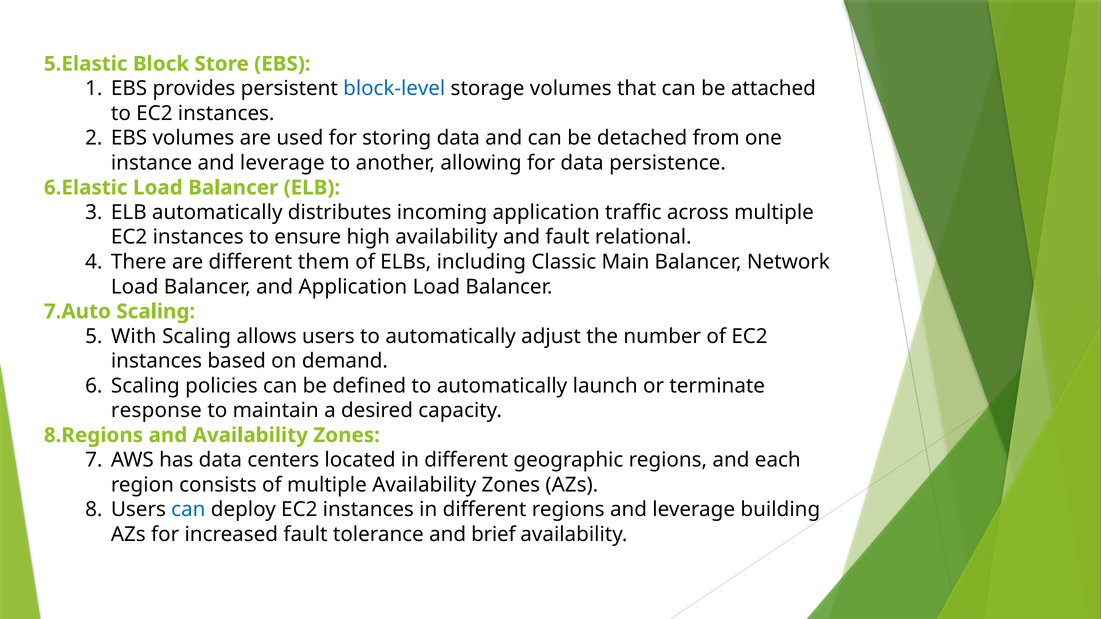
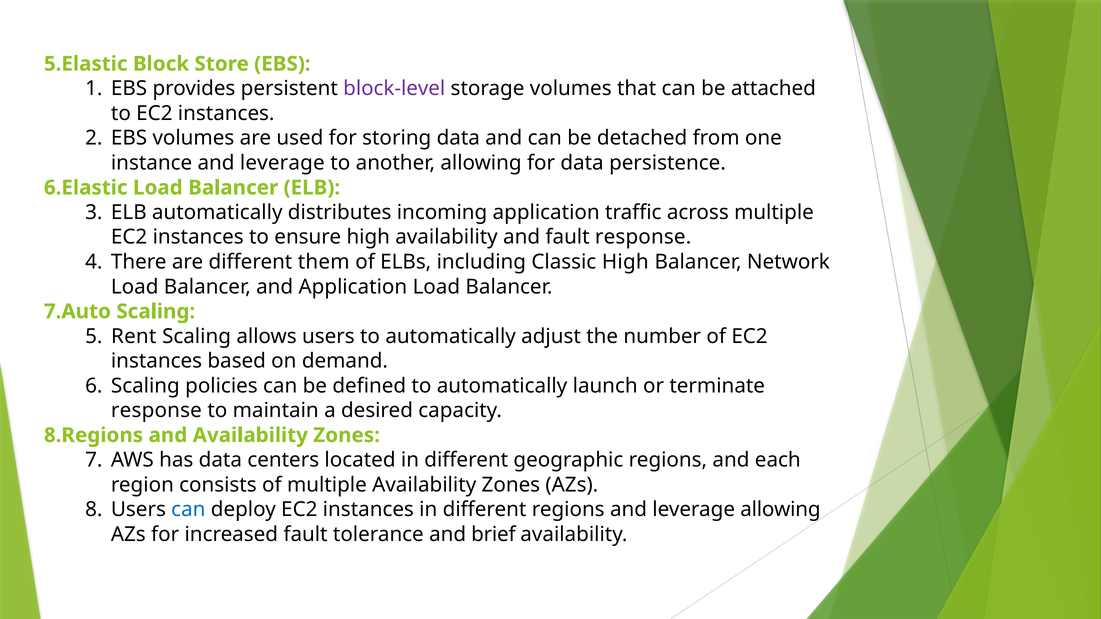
block-level colour: blue -> purple
fault relational: relational -> response
Classic Main: Main -> High
With: With -> Rent
leverage building: building -> allowing
